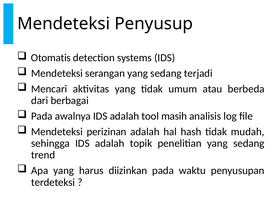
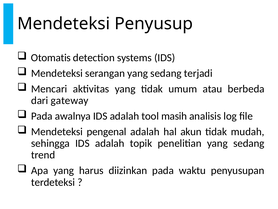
berbagai: berbagai -> gateway
perizinan: perizinan -> pengenal
hash: hash -> akun
